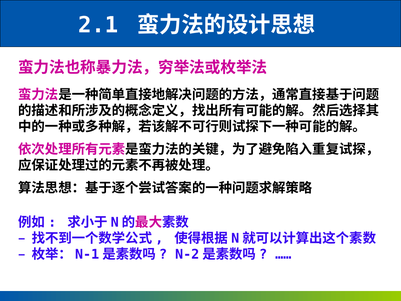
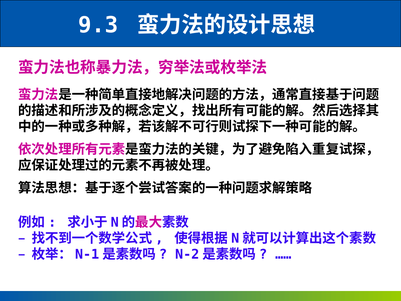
2.1: 2.1 -> 9.3
